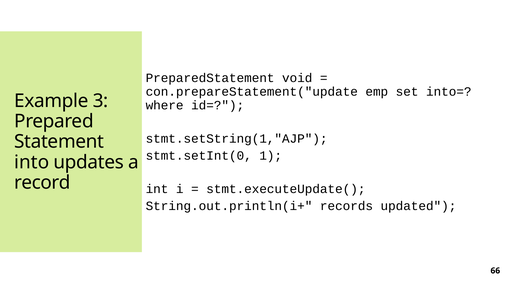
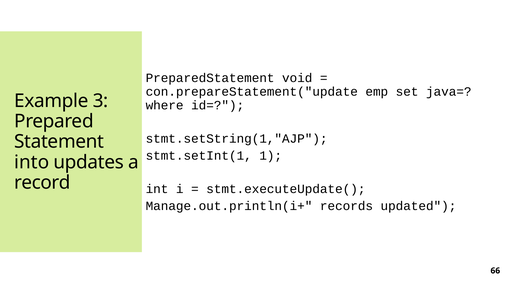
into=: into= -> java=
stmt.setInt(0: stmt.setInt(0 -> stmt.setInt(1
String.out.println(i+: String.out.println(i+ -> Manage.out.println(i+
